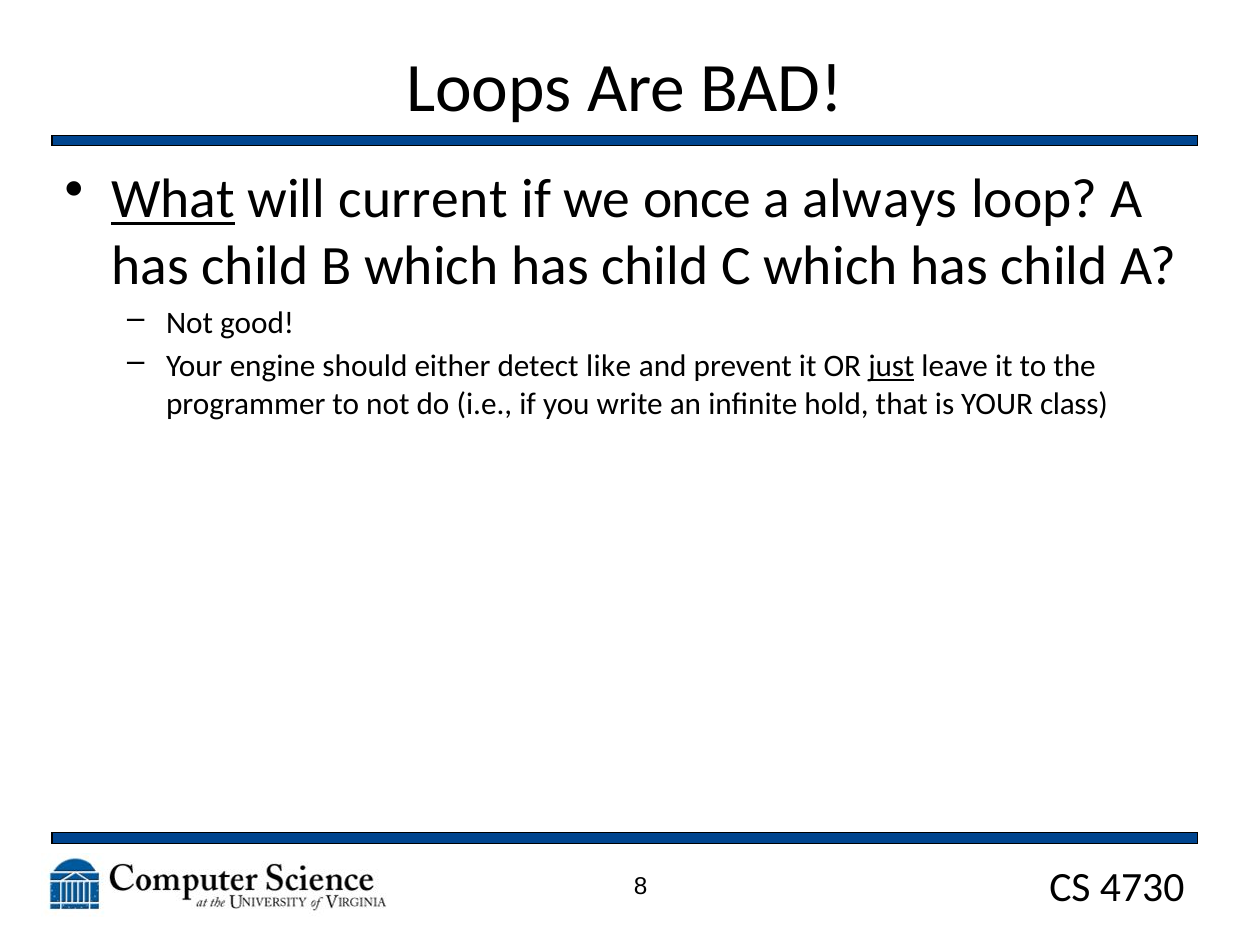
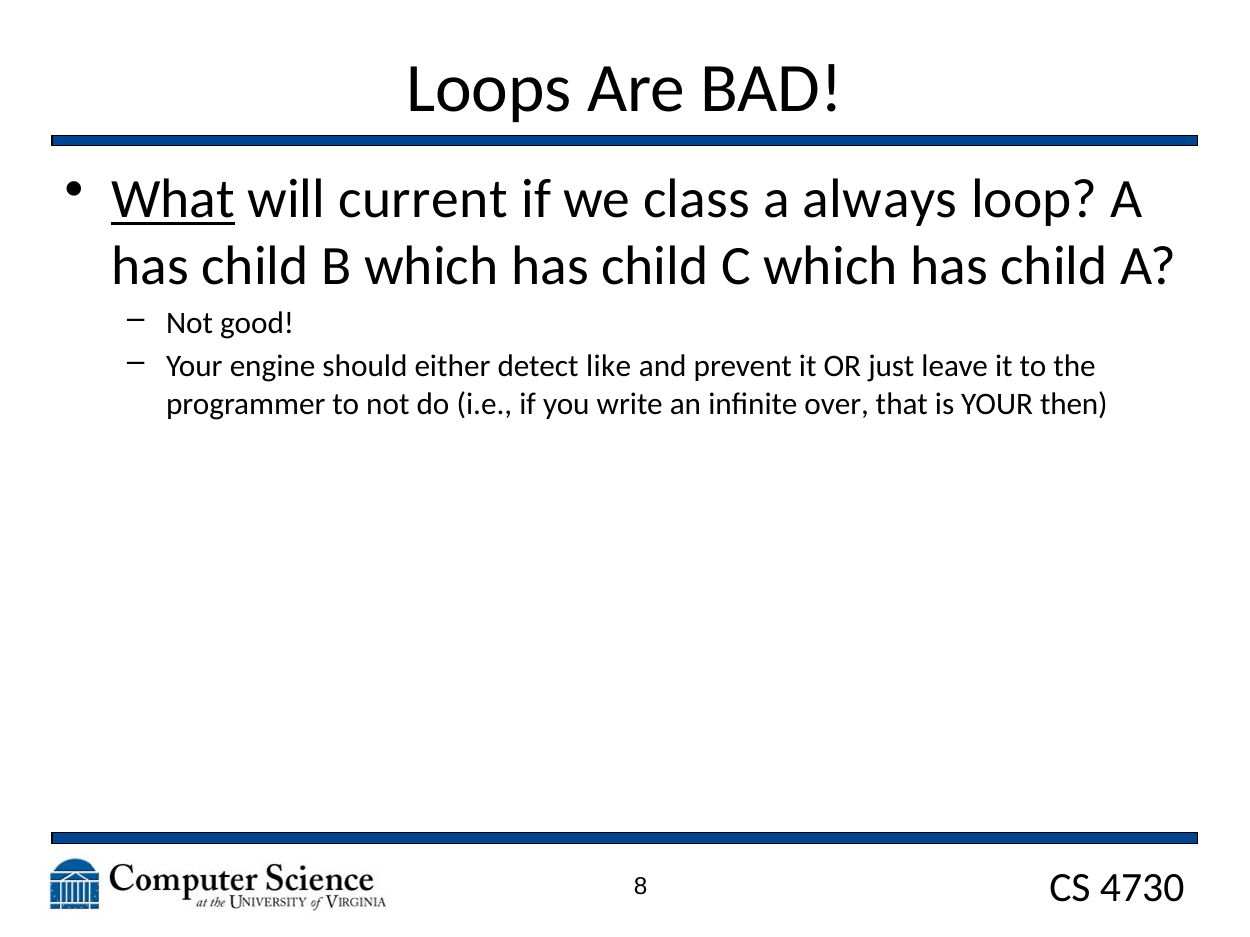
once: once -> class
just underline: present -> none
hold: hold -> over
class: class -> then
